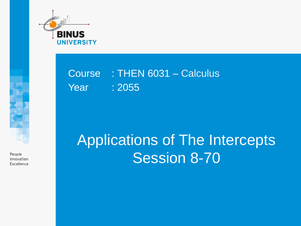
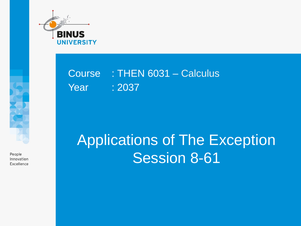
2055: 2055 -> 2037
Intercepts: Intercepts -> Exception
8-70: 8-70 -> 8-61
